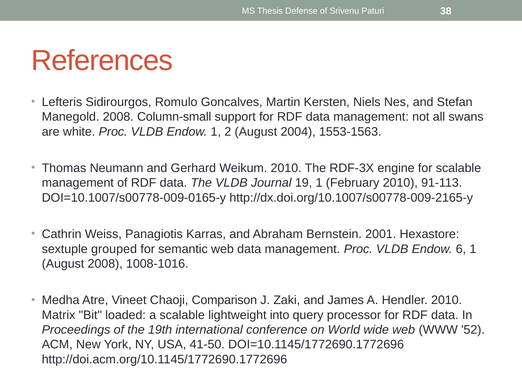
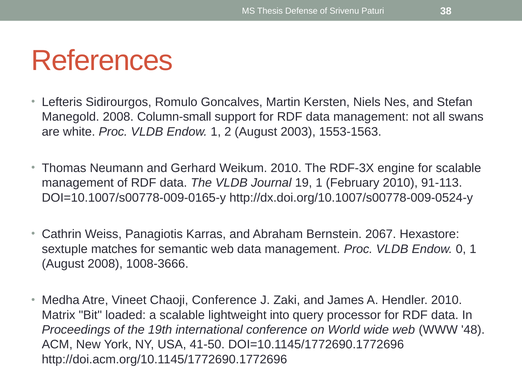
2004: 2004 -> 2003
http://dx.doi.org/10.1007/s00778-009-2165-y: http://dx.doi.org/10.1007/s00778-009-2165-y -> http://dx.doi.org/10.1007/s00778-009-0524-y
2001: 2001 -> 2067
grouped: grouped -> matches
6: 6 -> 0
1008-1016: 1008-1016 -> 1008-3666
Chaoji Comparison: Comparison -> Conference
52: 52 -> 48
